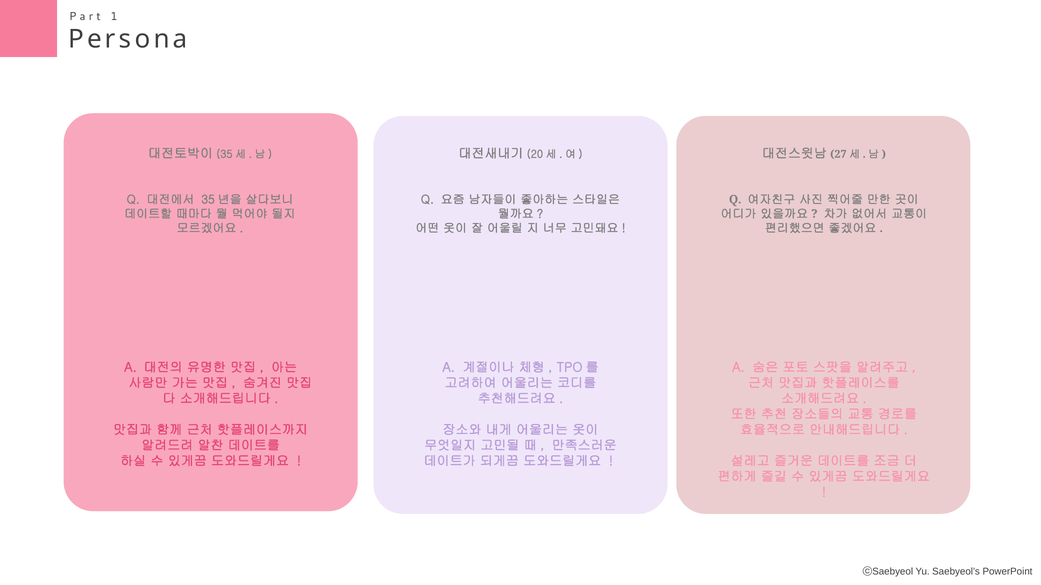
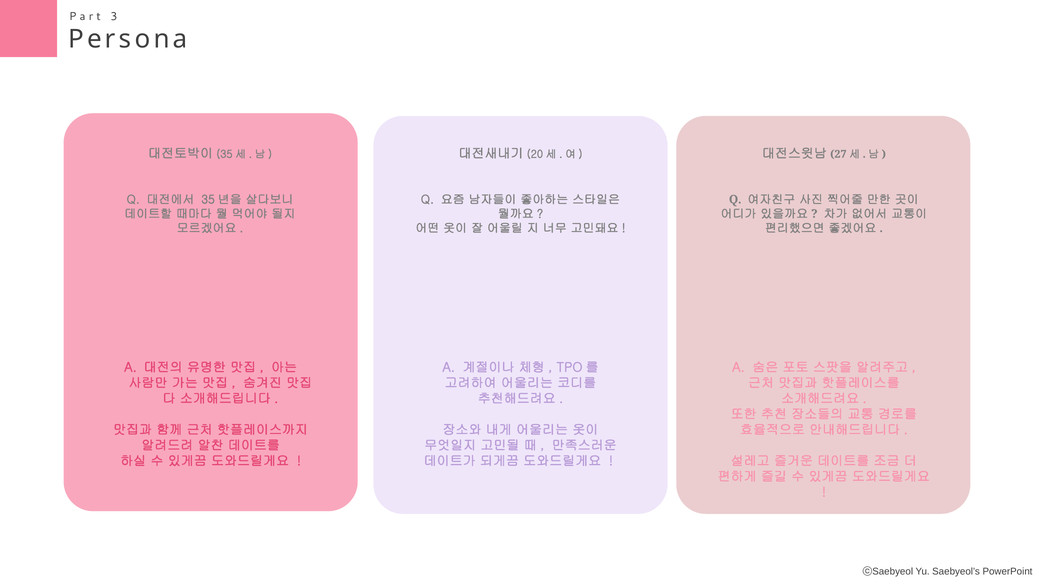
1: 1 -> 3
